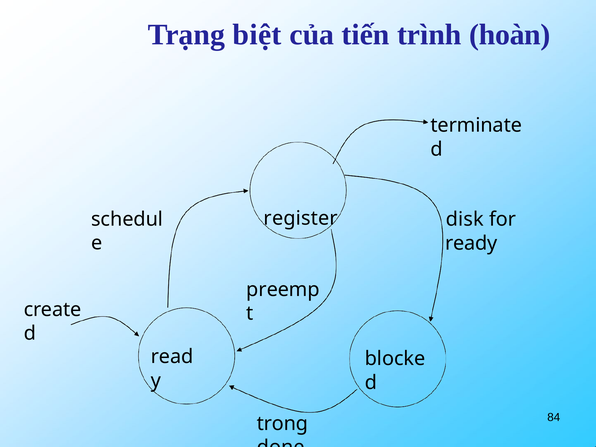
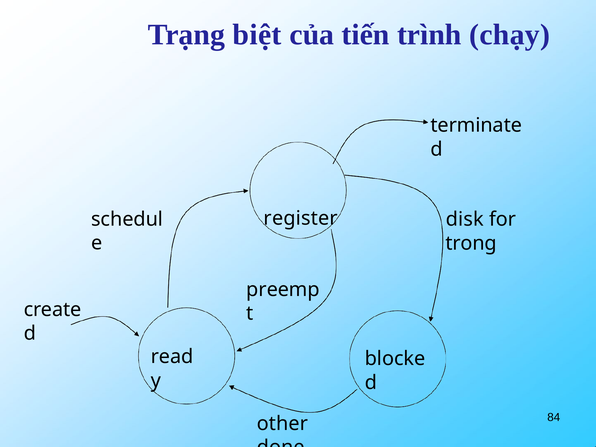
hoàn: hoàn -> chạy
ready: ready -> trong
trong: trong -> other
